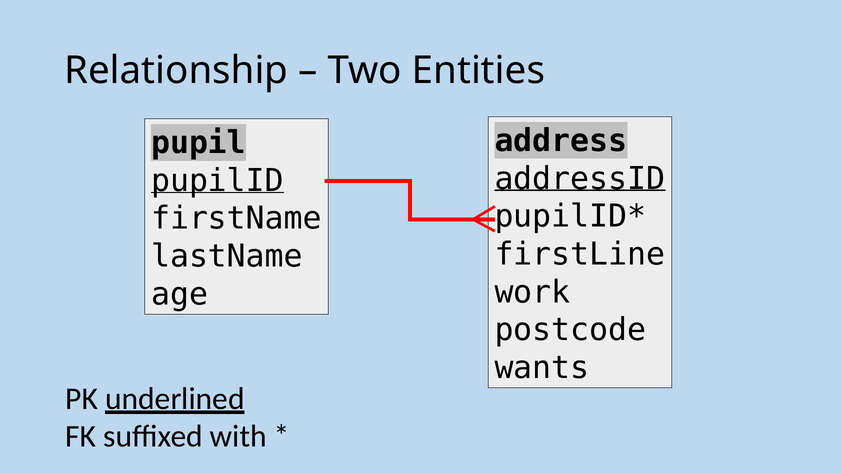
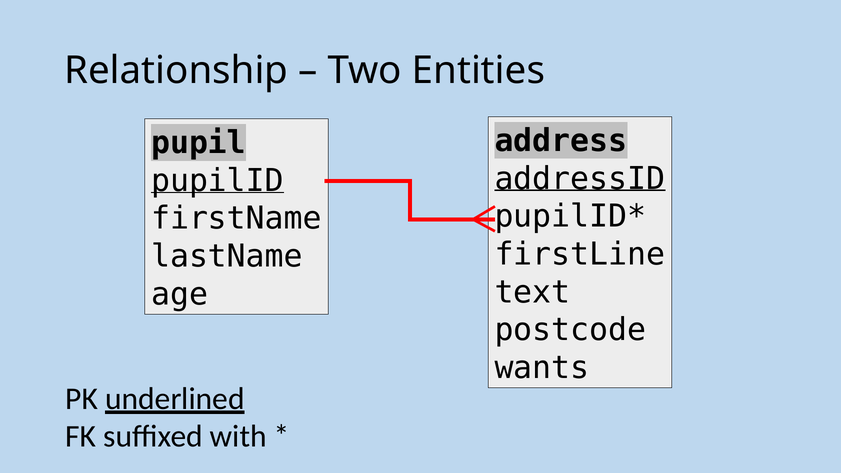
work: work -> text
